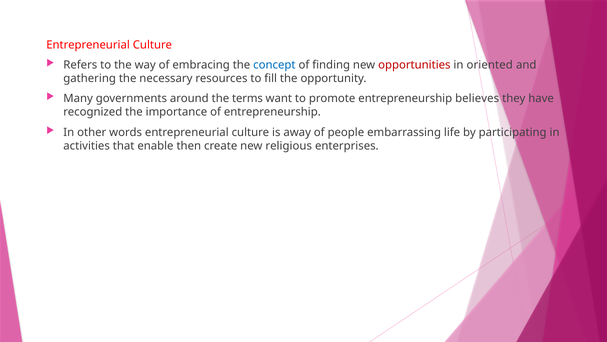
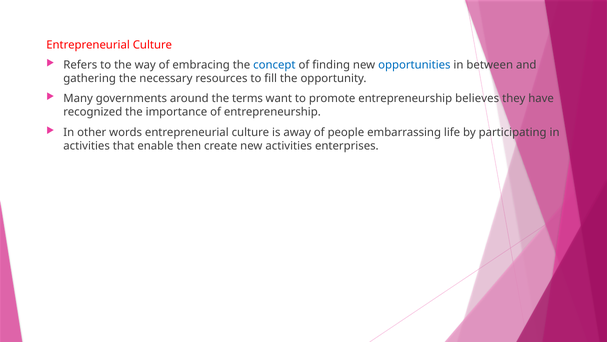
opportunities colour: red -> blue
oriented: oriented -> between
new religious: religious -> activities
